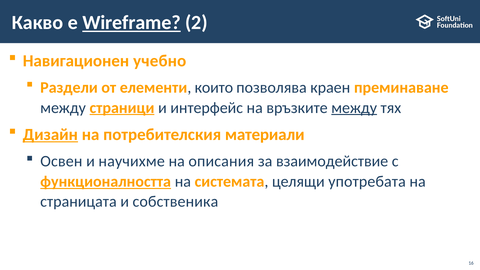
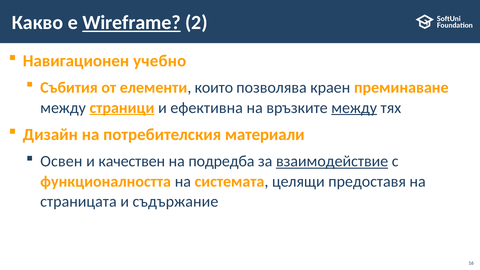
Раздели: Раздели -> Събития
интерфейс: интерфейс -> ефективна
Дизайн underline: present -> none
научихме: научихме -> качествен
описания: описания -> подредба
взаимодействие underline: none -> present
функционалността underline: present -> none
употребата: употребата -> предоставя
собственика: собственика -> съдържание
